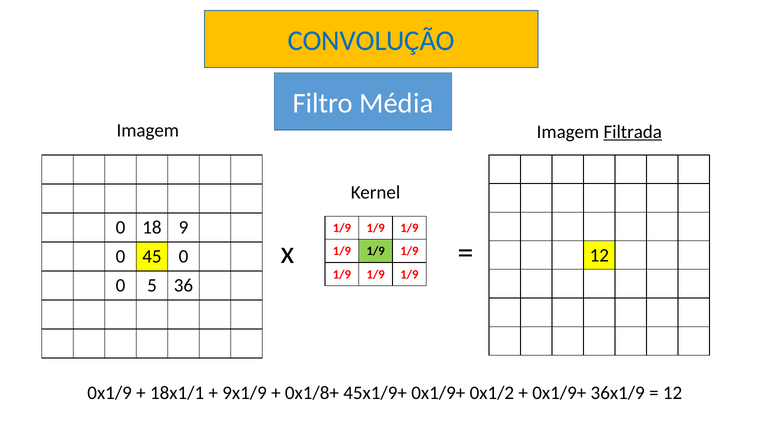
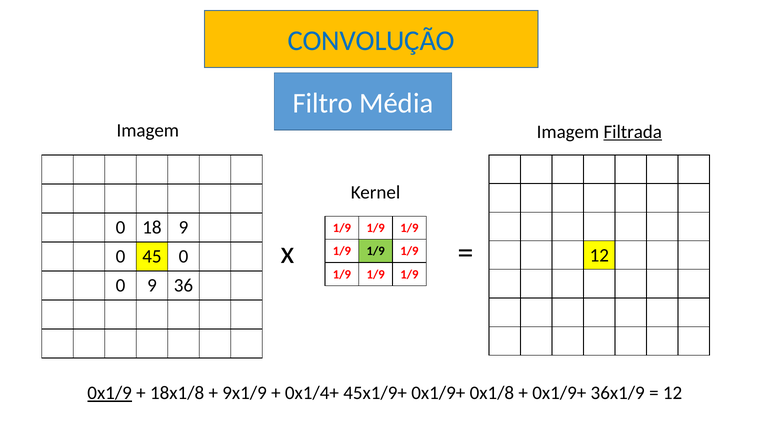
0 5: 5 -> 9
0x1/9 underline: none -> present
18x1/1: 18x1/1 -> 18x1/8
0x1/8+: 0x1/8+ -> 0x1/4+
0x1/2: 0x1/2 -> 0x1/8
